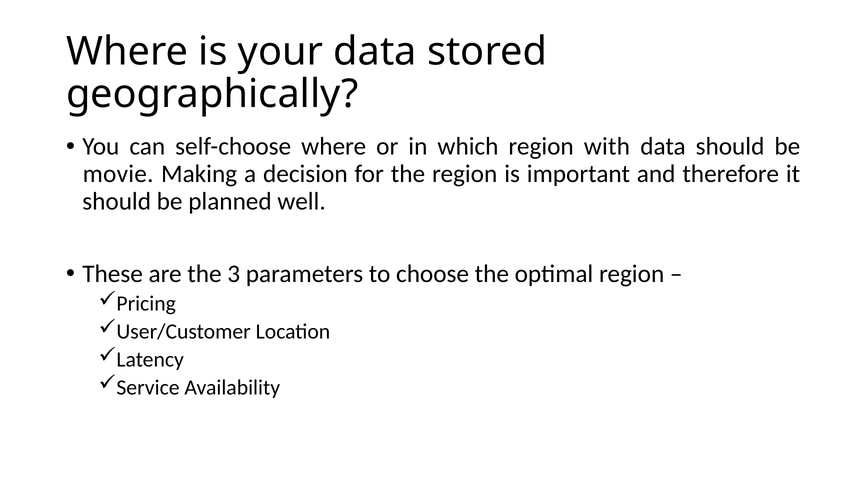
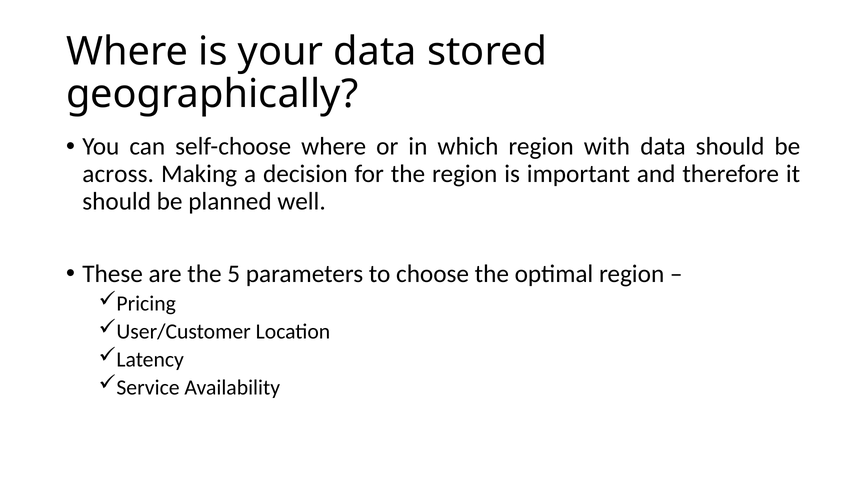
movie: movie -> across
3: 3 -> 5
